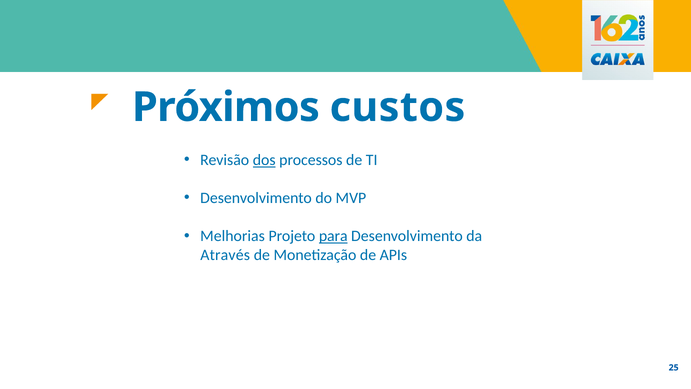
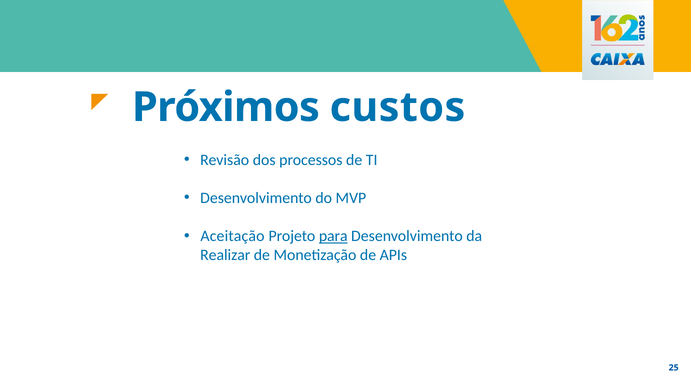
dos underline: present -> none
Melhorias: Melhorias -> Aceitação
Através: Através -> Realizar
